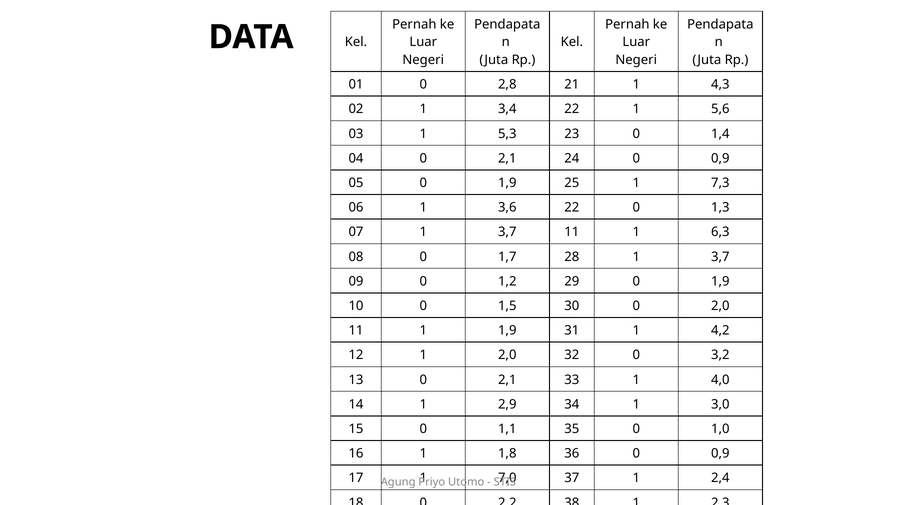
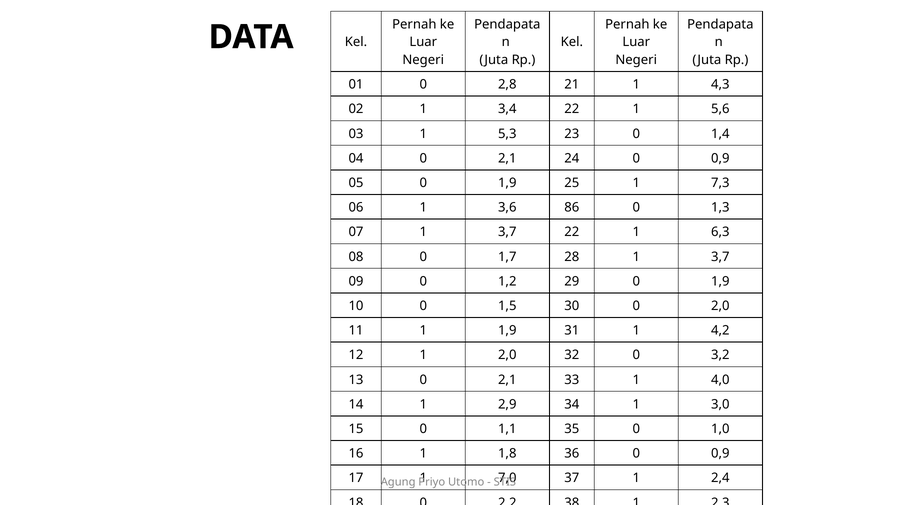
3,6 22: 22 -> 86
3,7 11: 11 -> 22
